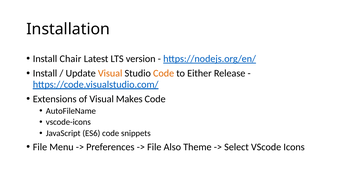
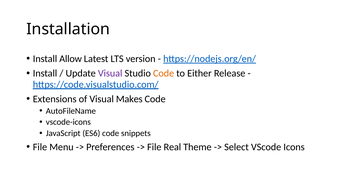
Chair: Chair -> Allow
Visual at (110, 73) colour: orange -> purple
Also: Also -> Real
